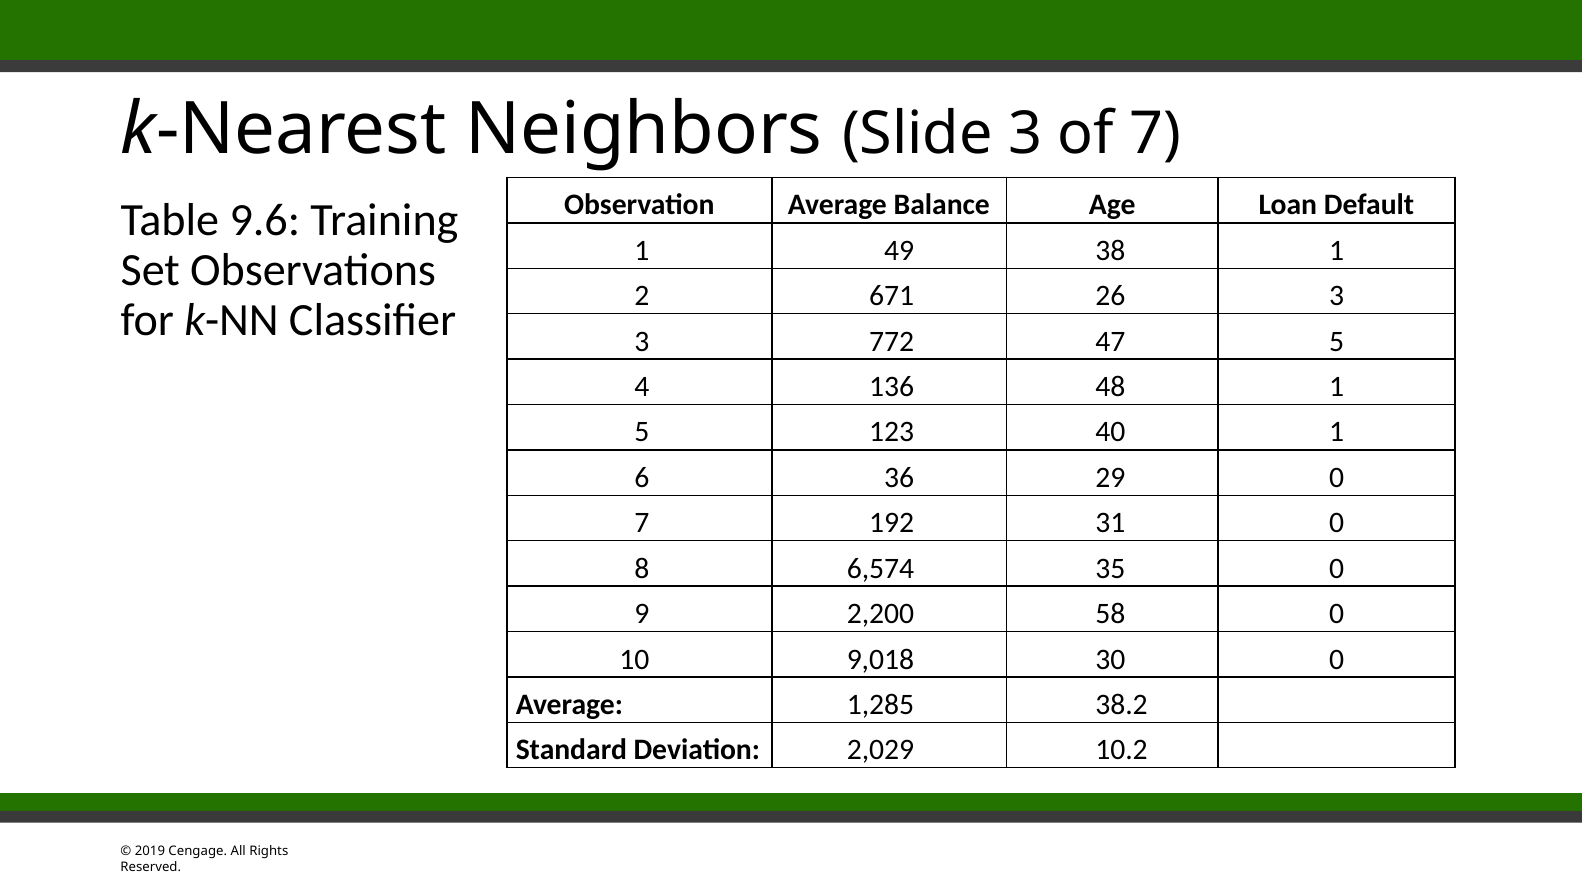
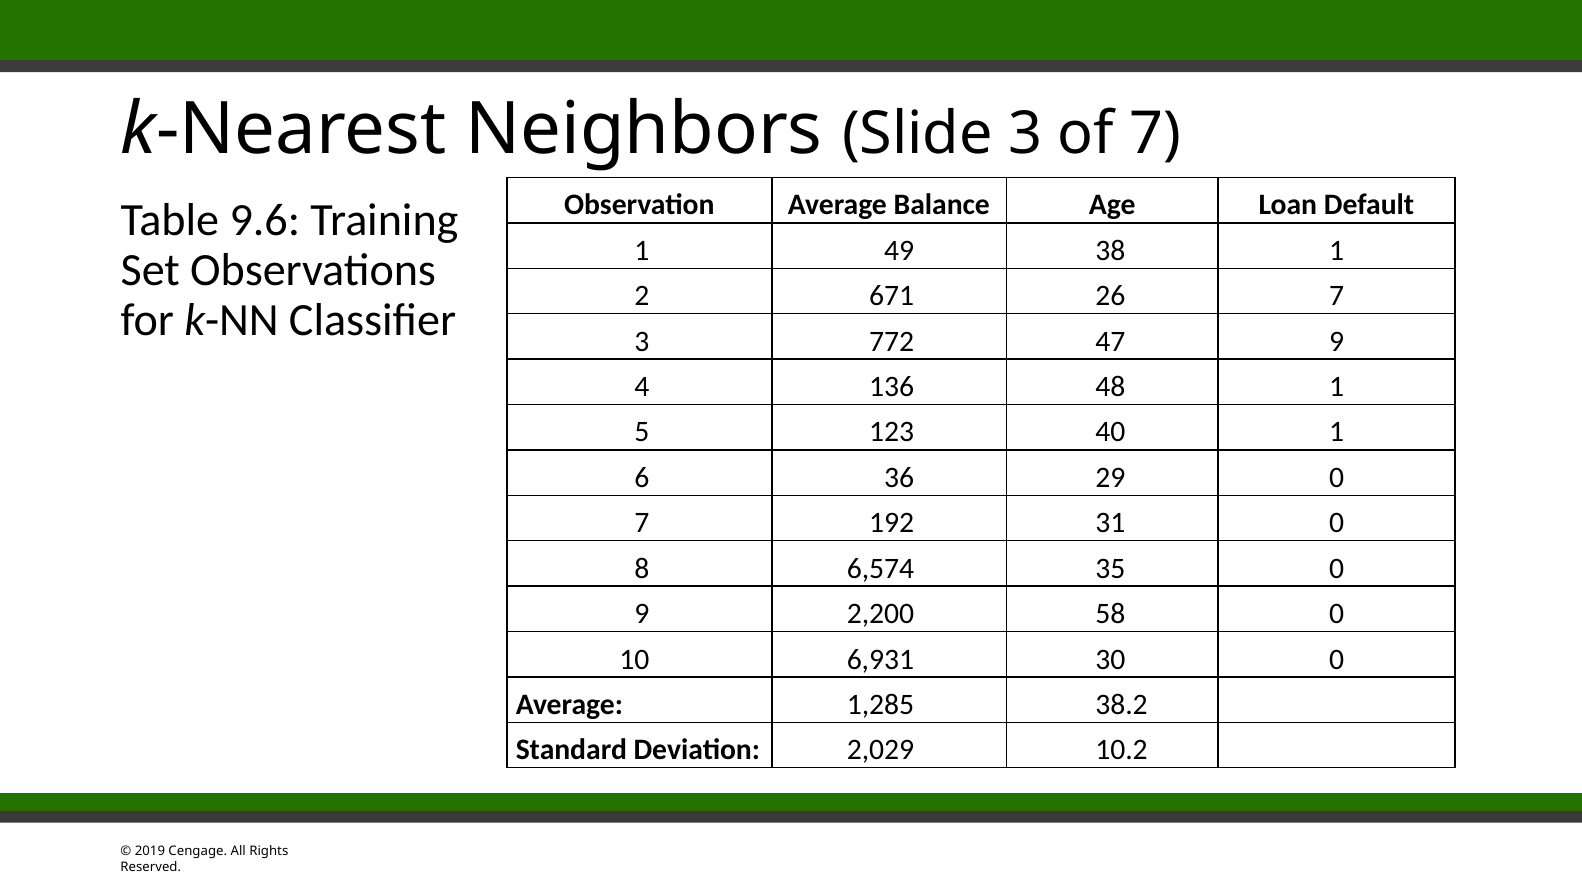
26 3: 3 -> 7
47 5: 5 -> 9
9,018: 9,018 -> 6,931
